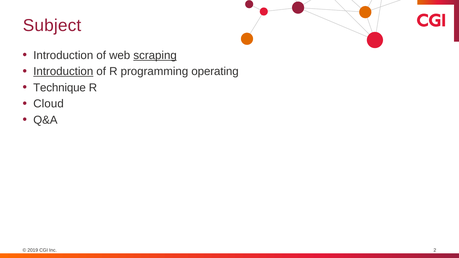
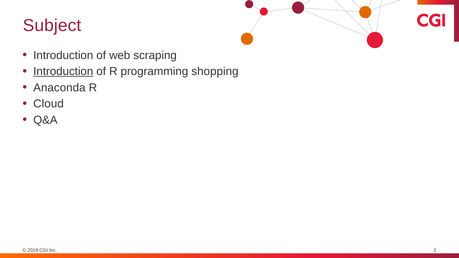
scraping underline: present -> none
operating: operating -> shopping
Technique: Technique -> Anaconda
